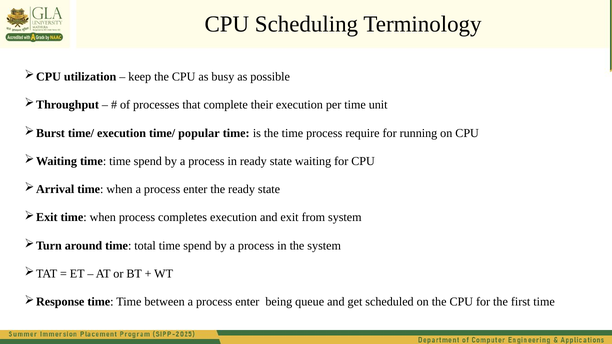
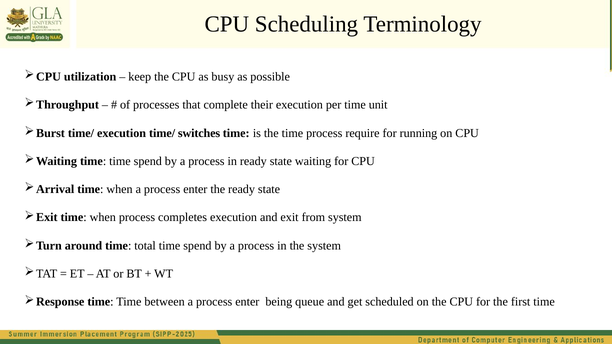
popular: popular -> switches
